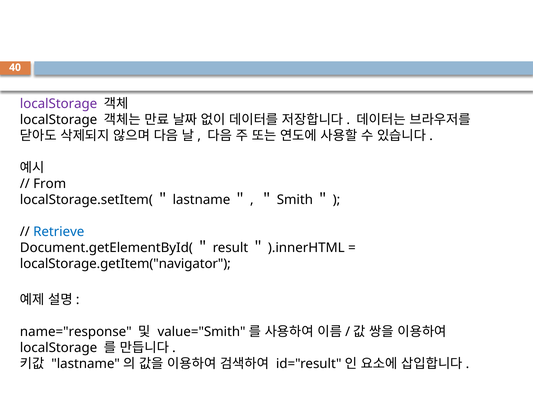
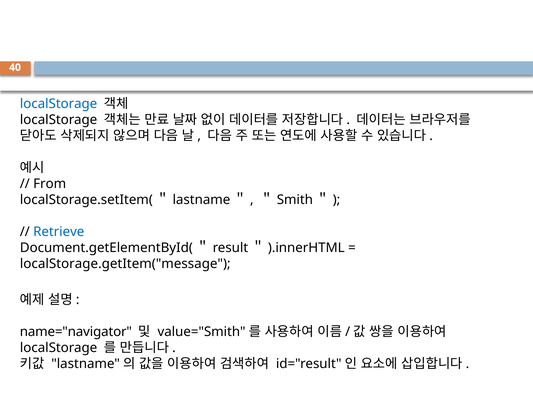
localStorage at (59, 104) colour: purple -> blue
localStorage.getItem("navigator: localStorage.getItem("navigator -> localStorage.getItem("message
name="response: name="response -> name="navigator
